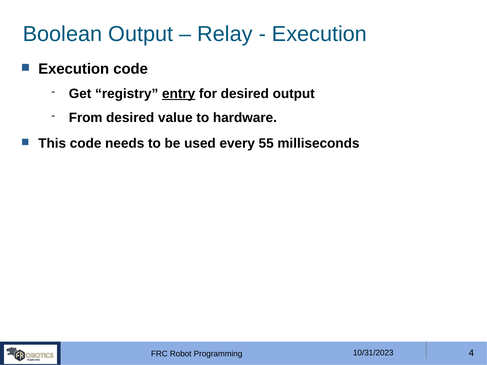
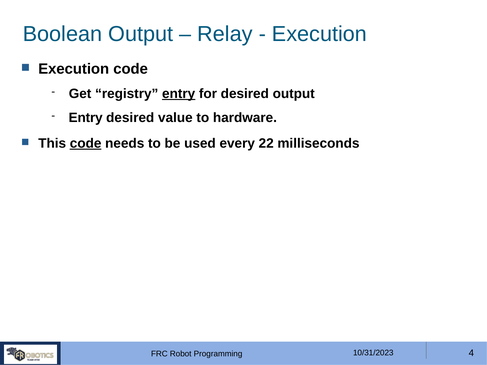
From at (86, 118): From -> Entry
code at (86, 143) underline: none -> present
55: 55 -> 22
